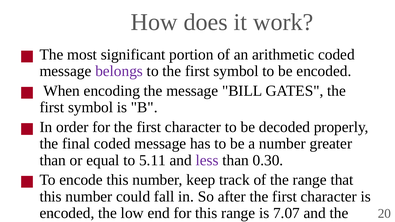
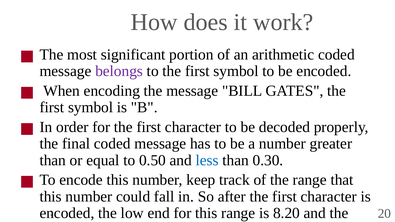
5.11: 5.11 -> 0.50
less colour: purple -> blue
7.07: 7.07 -> 8.20
